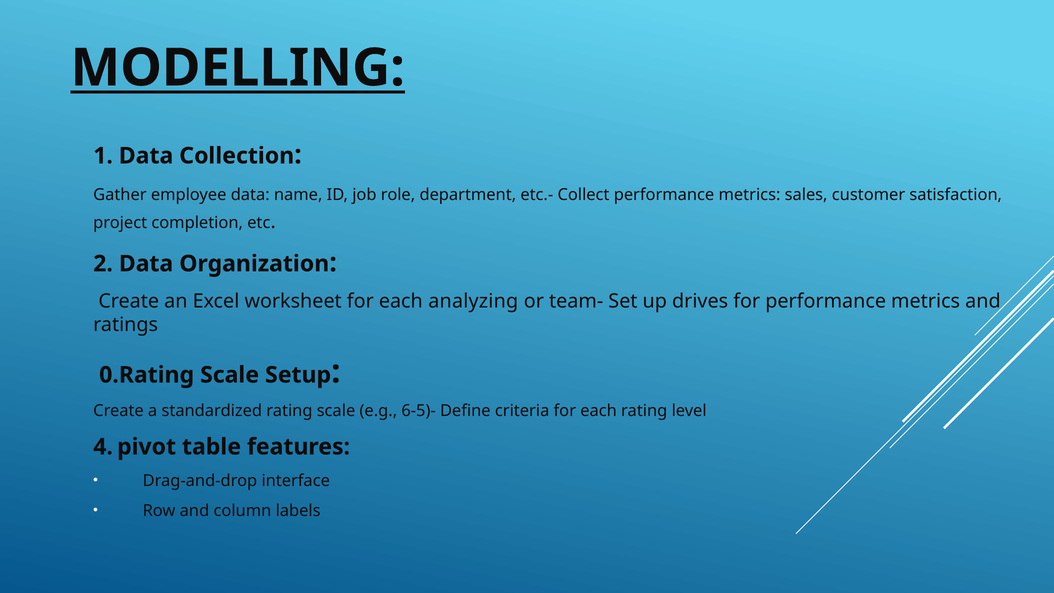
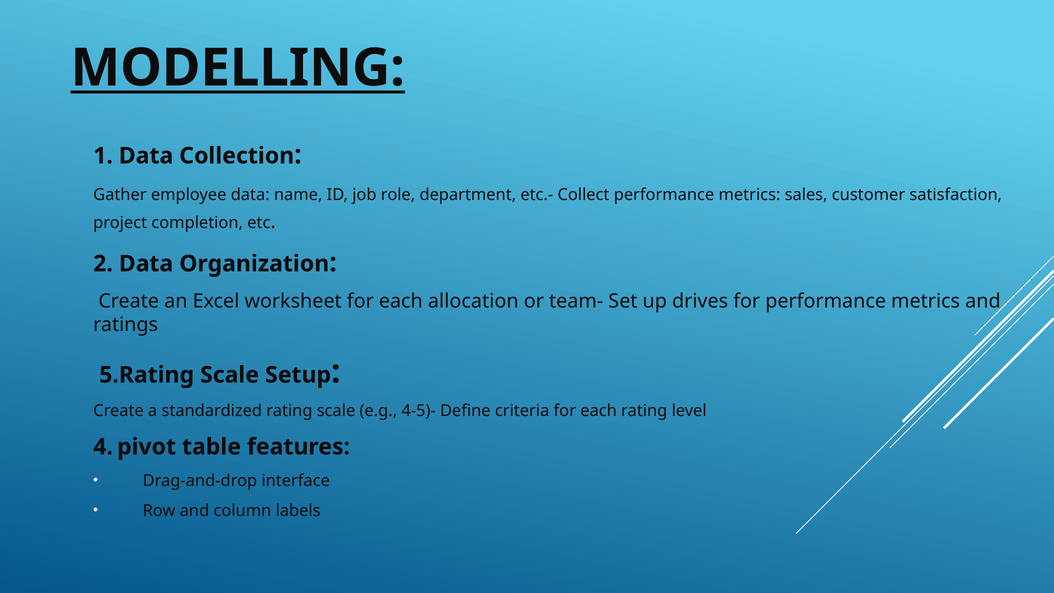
analyzing: analyzing -> allocation
0.Rating: 0.Rating -> 5.Rating
6-5)-: 6-5)- -> 4-5)-
